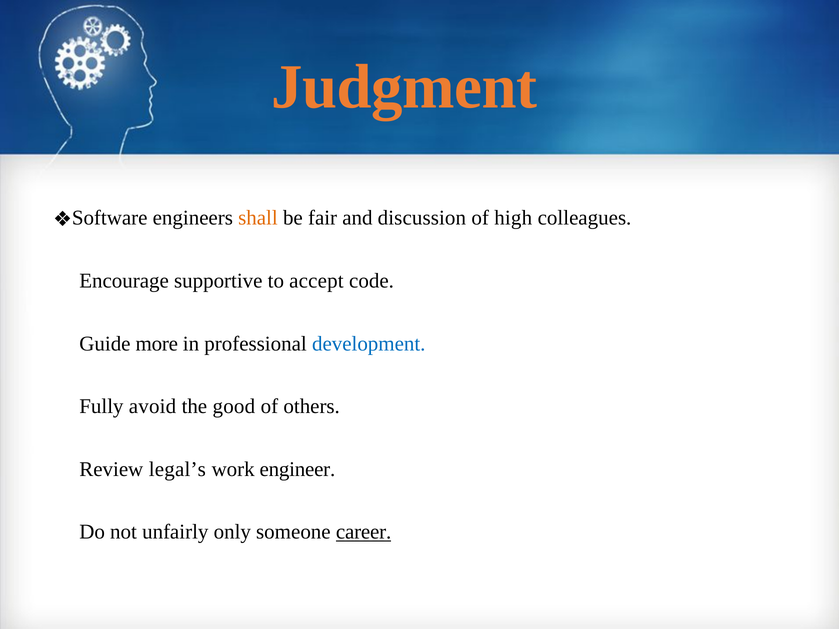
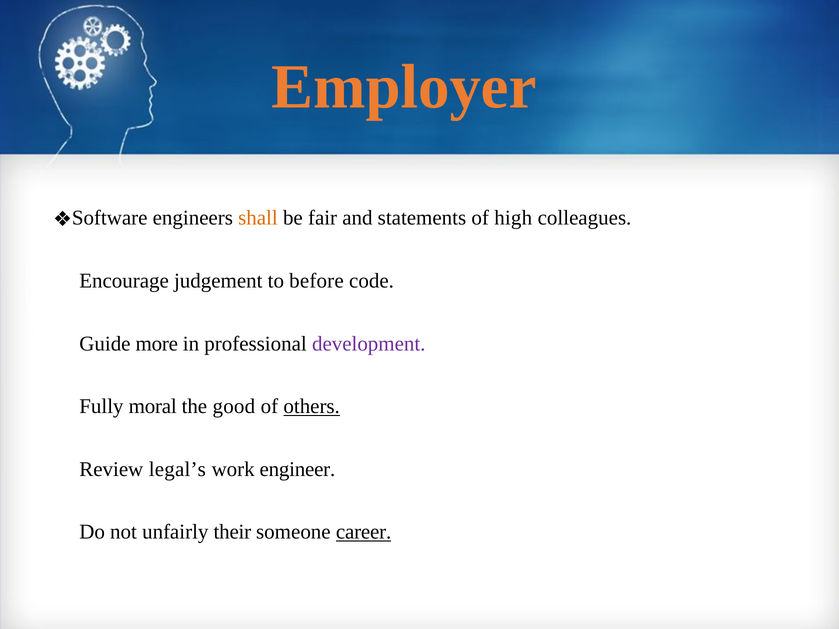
Judgment: Judgment -> Employer
discussion: discussion -> statements
supportive: supportive -> judgement
accept: accept -> before
development colour: blue -> purple
avoid: avoid -> moral
others underline: none -> present
only: only -> their
